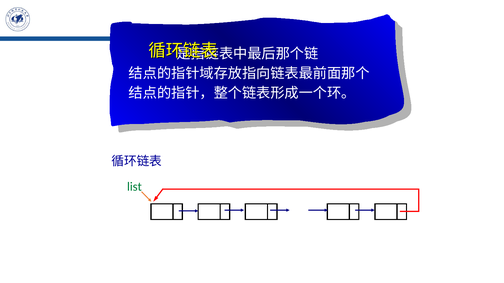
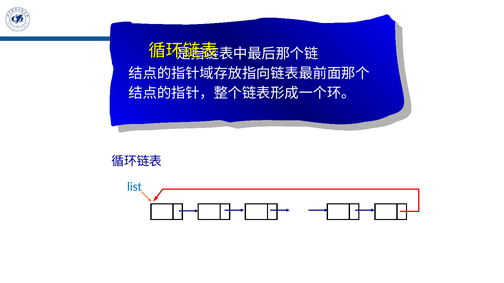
list colour: green -> blue
